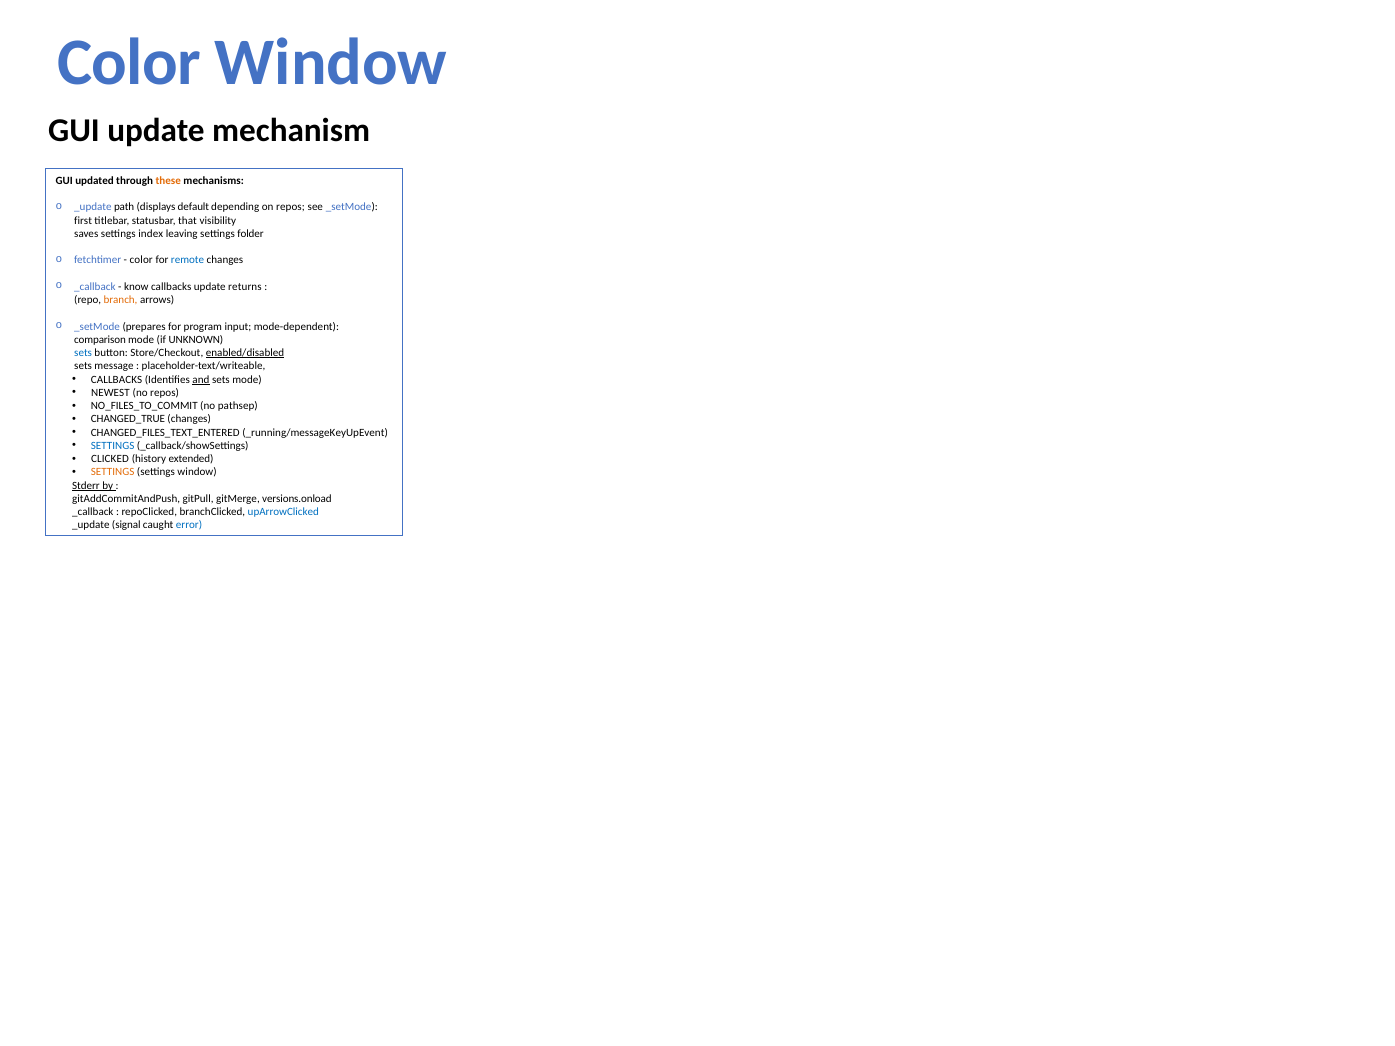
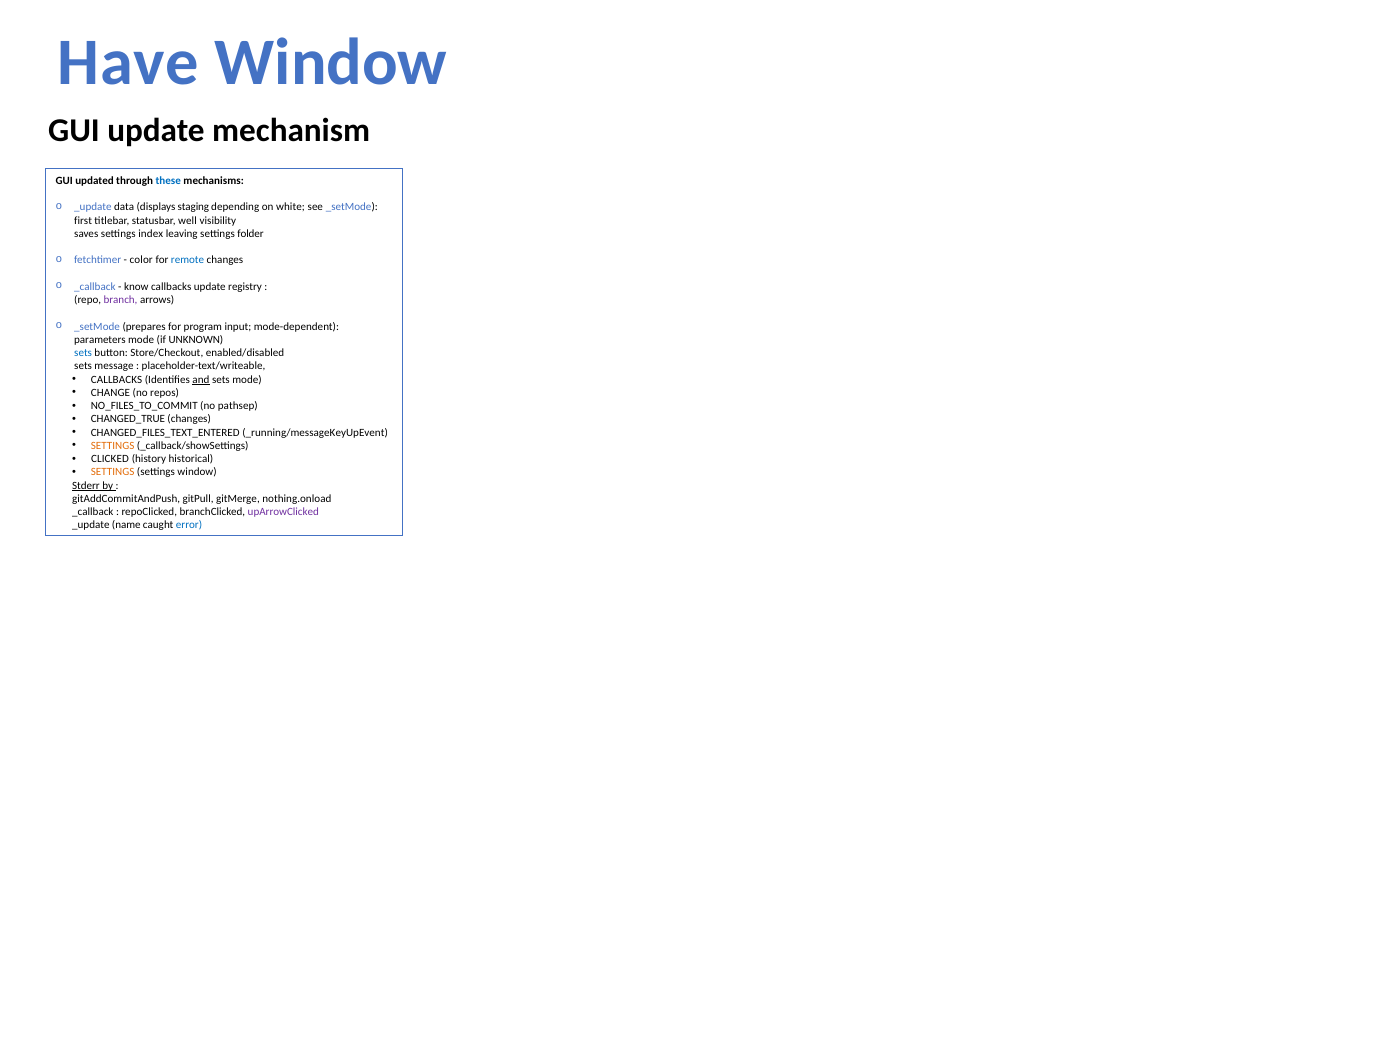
Color at (129, 63): Color -> Have
these colour: orange -> blue
path: path -> data
default: default -> staging
on repos: repos -> white
that: that -> well
returns: returns -> registry
branch colour: orange -> purple
comparison: comparison -> parameters
enabled/disabled underline: present -> none
NEWEST: NEWEST -> CHANGE
SETTINGS at (113, 446) colour: blue -> orange
extended: extended -> historical
versions.onload: versions.onload -> nothing.onload
upArrowClicked colour: blue -> purple
signal: signal -> name
